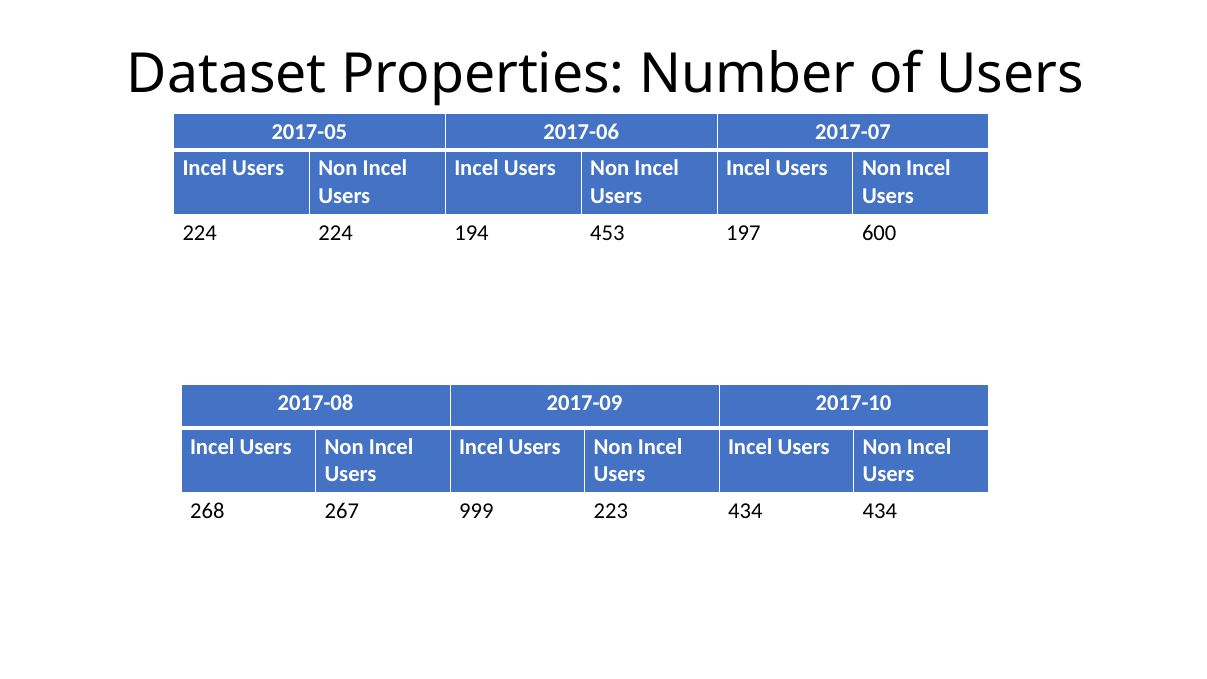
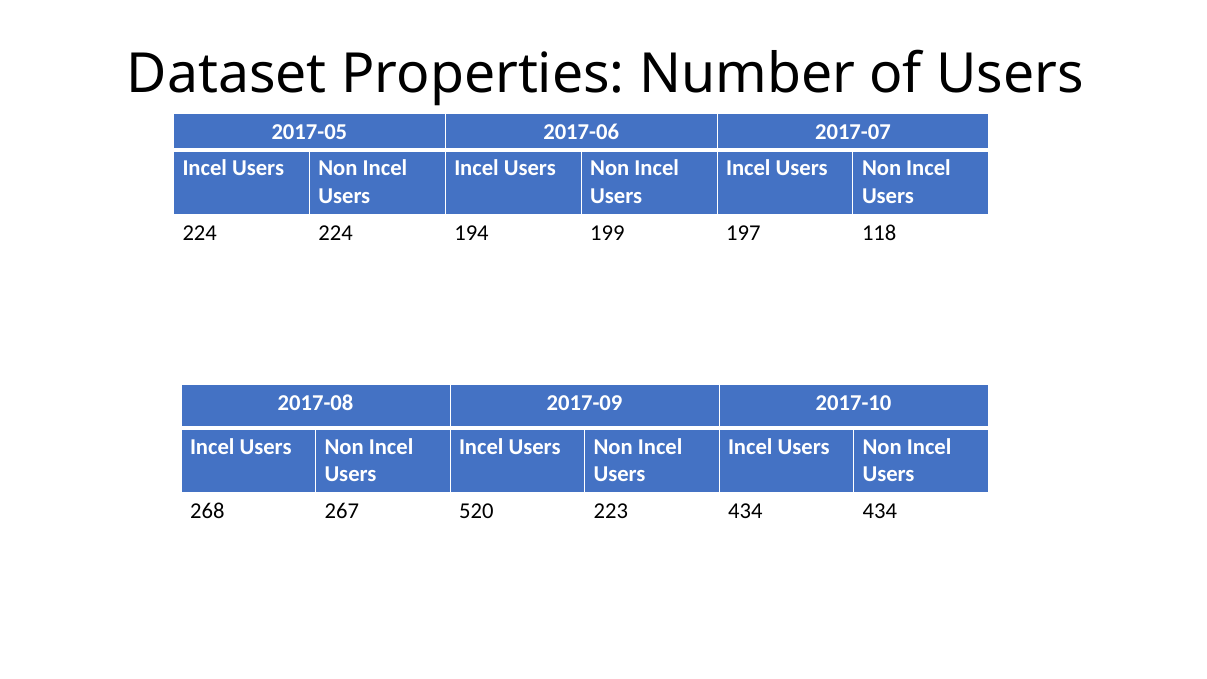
453: 453 -> 199
600: 600 -> 118
999: 999 -> 520
